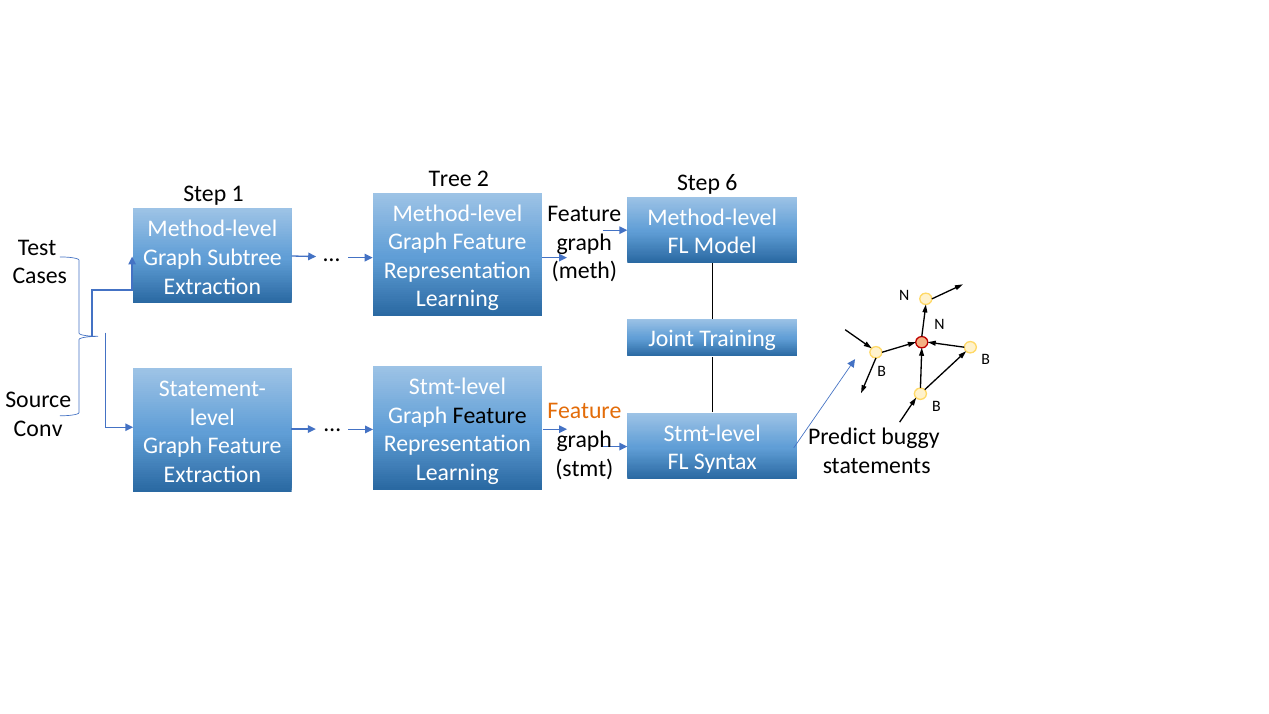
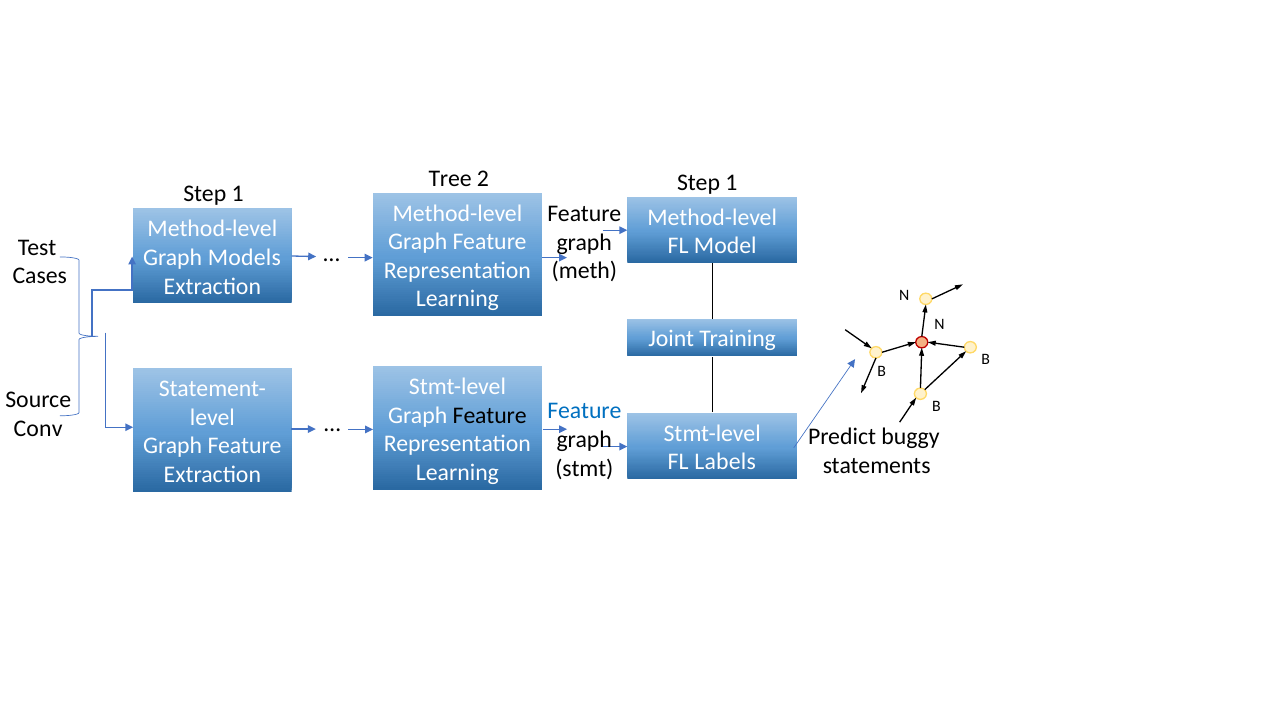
2 Step 6: 6 -> 1
Subtree: Subtree -> Models
Feature at (584, 411) colour: orange -> blue
Syntax: Syntax -> Labels
